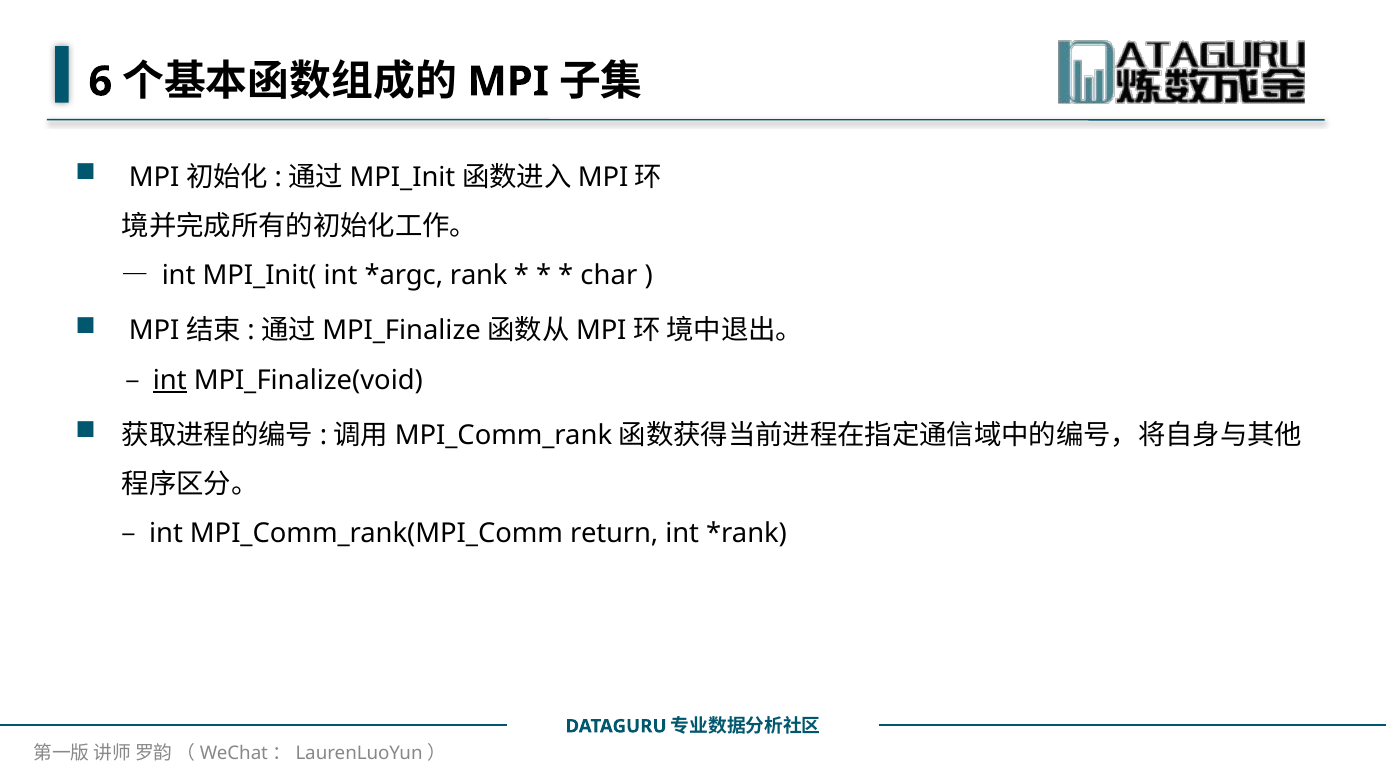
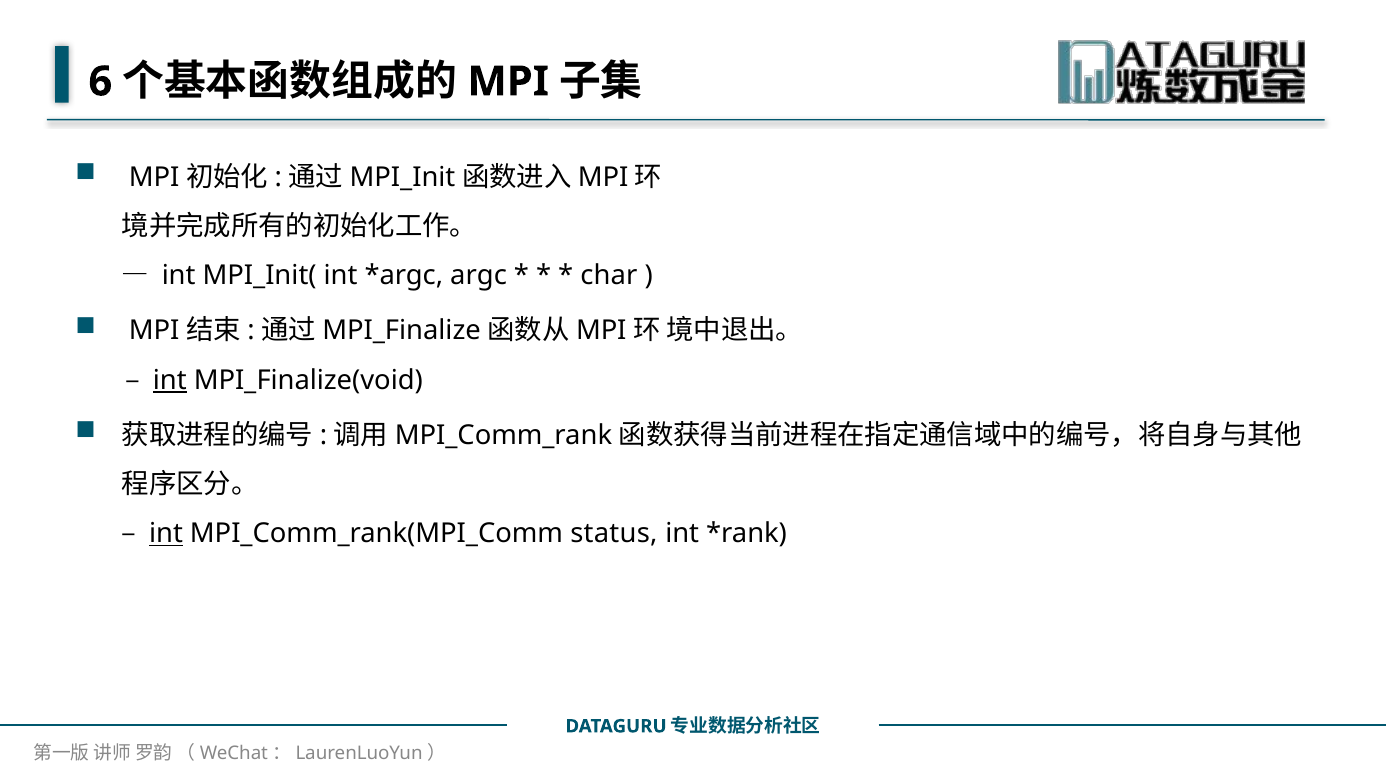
rank: rank -> argc
int at (166, 534) underline: none -> present
return: return -> status
